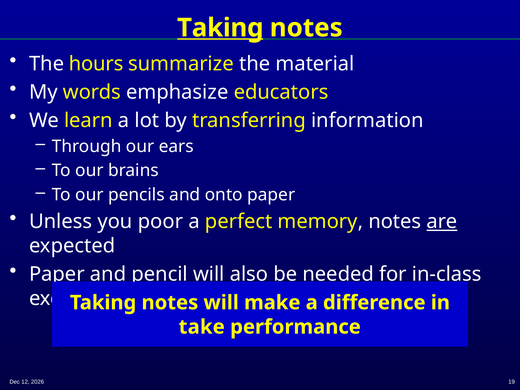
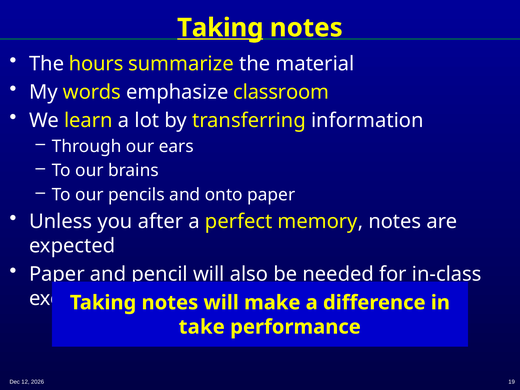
educators: educators -> classroom
poor: poor -> after
are underline: present -> none
